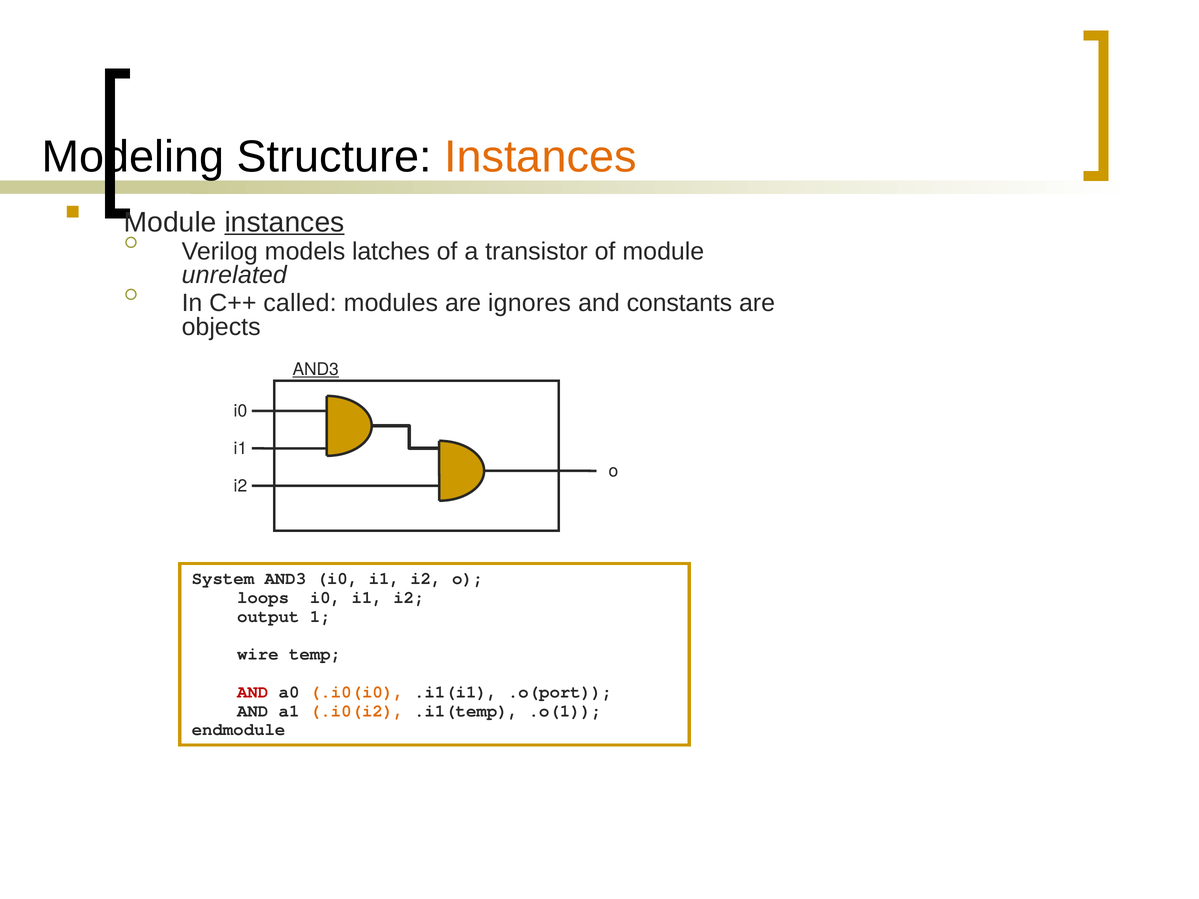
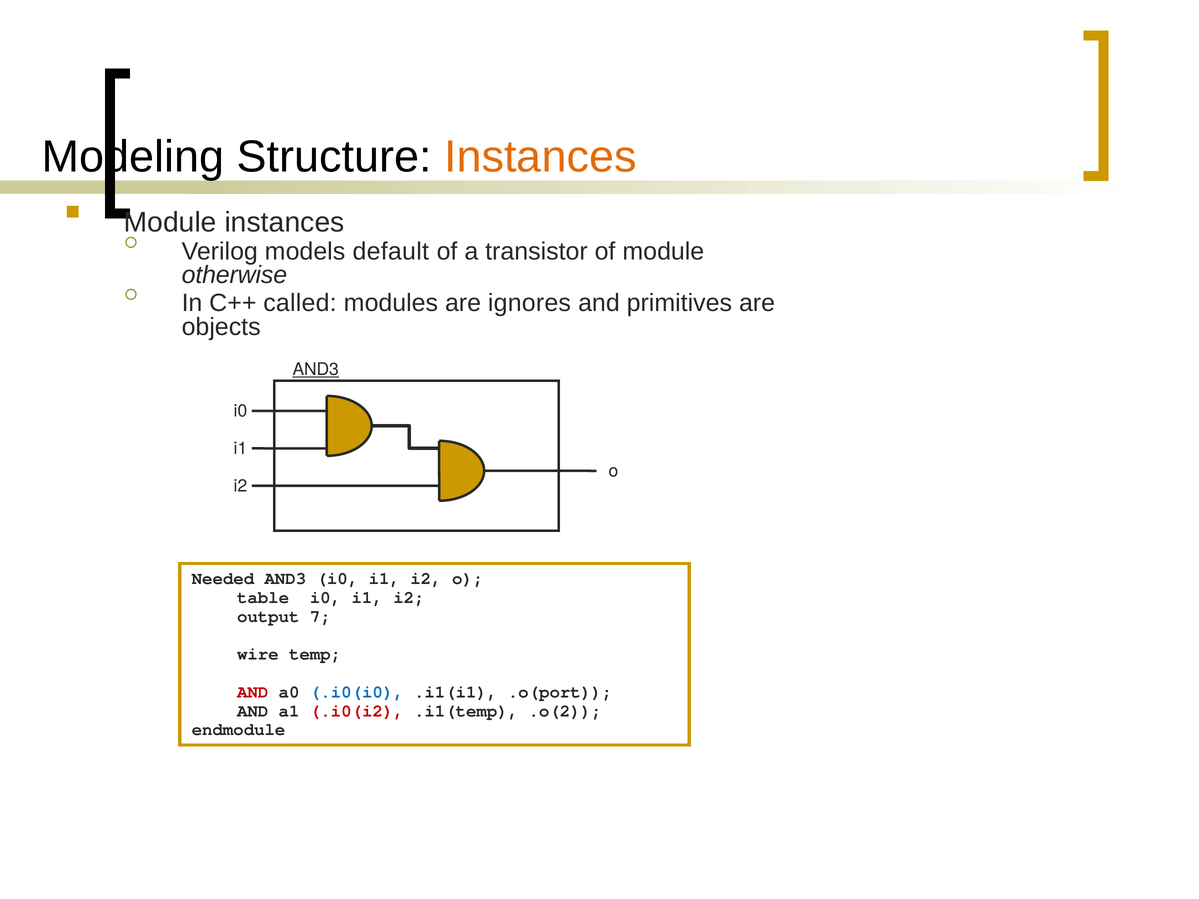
instances at (285, 222) underline: present -> none
latches: latches -> default
unrelated: unrelated -> otherwise
constants: constants -> primitives
System: System -> Needed
loops: loops -> table
1: 1 -> 7
.i0(i0 colour: orange -> blue
.i0(i2 colour: orange -> red
.o(1: .o(1 -> .o(2
